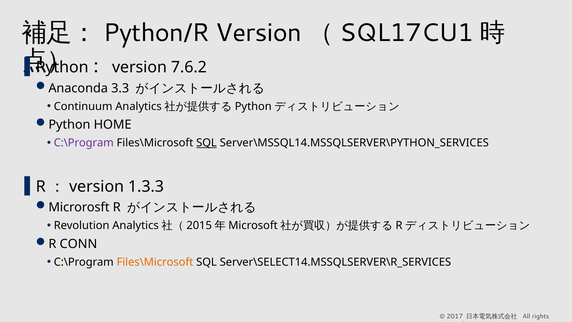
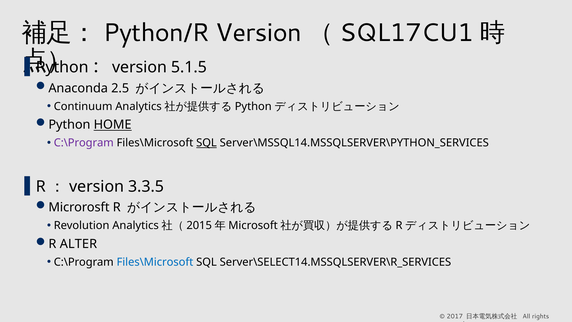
7.6.2: 7.6.2 -> 5.1.5
3.3: 3.3 -> 2.5
HOME underline: none -> present
1.3.3: 1.3.3 -> 3.3.5
CONN: CONN -> ALTER
Files\Microsoft at (155, 262) colour: orange -> blue
